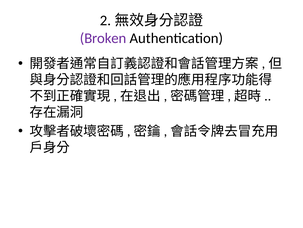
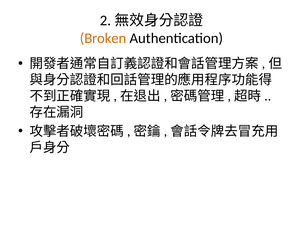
Broken colour: purple -> orange
